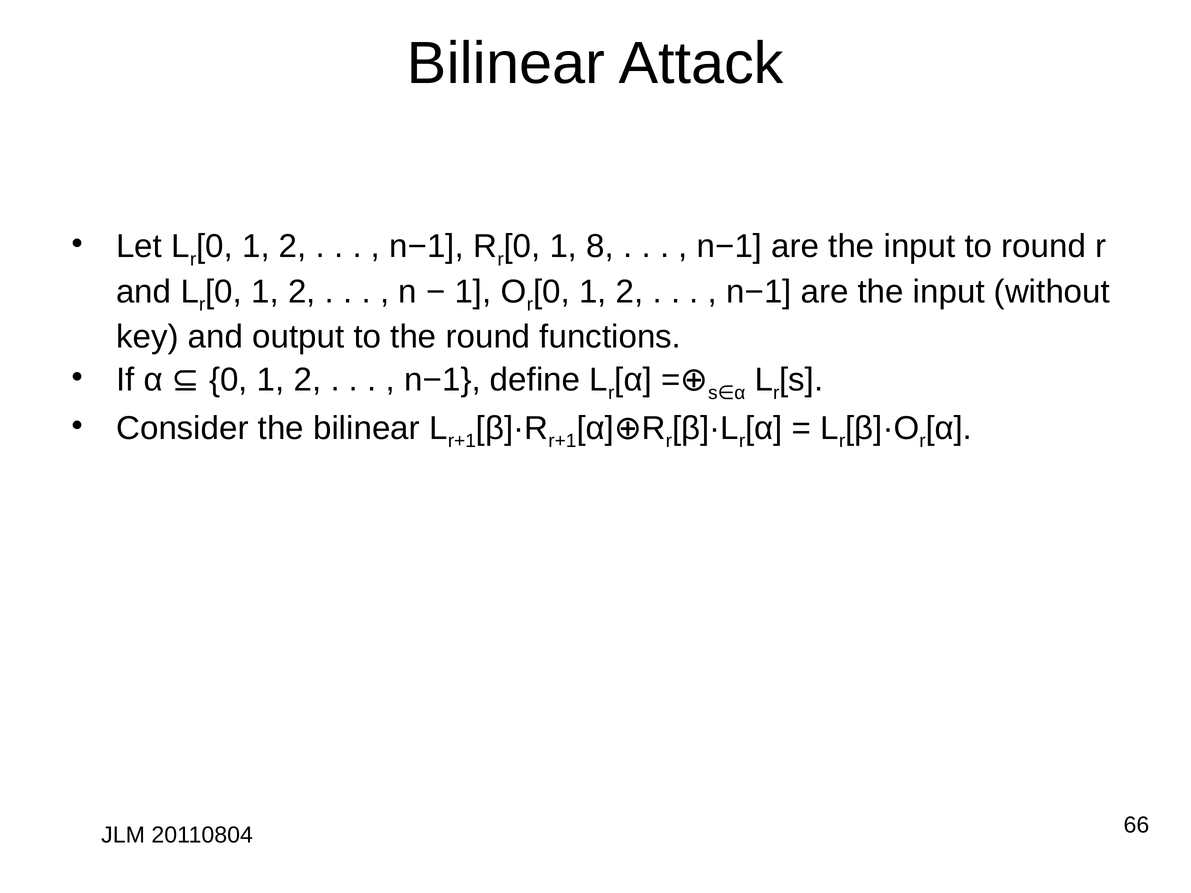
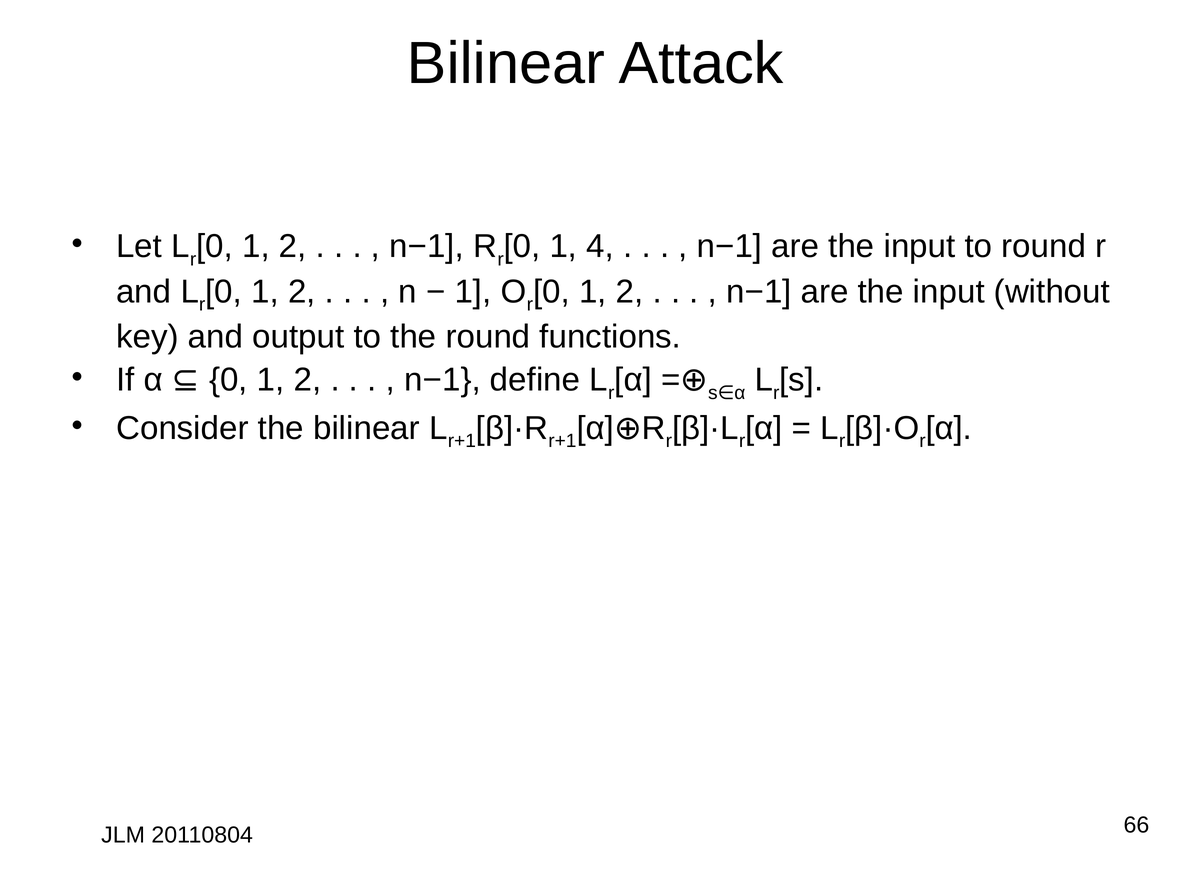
8: 8 -> 4
